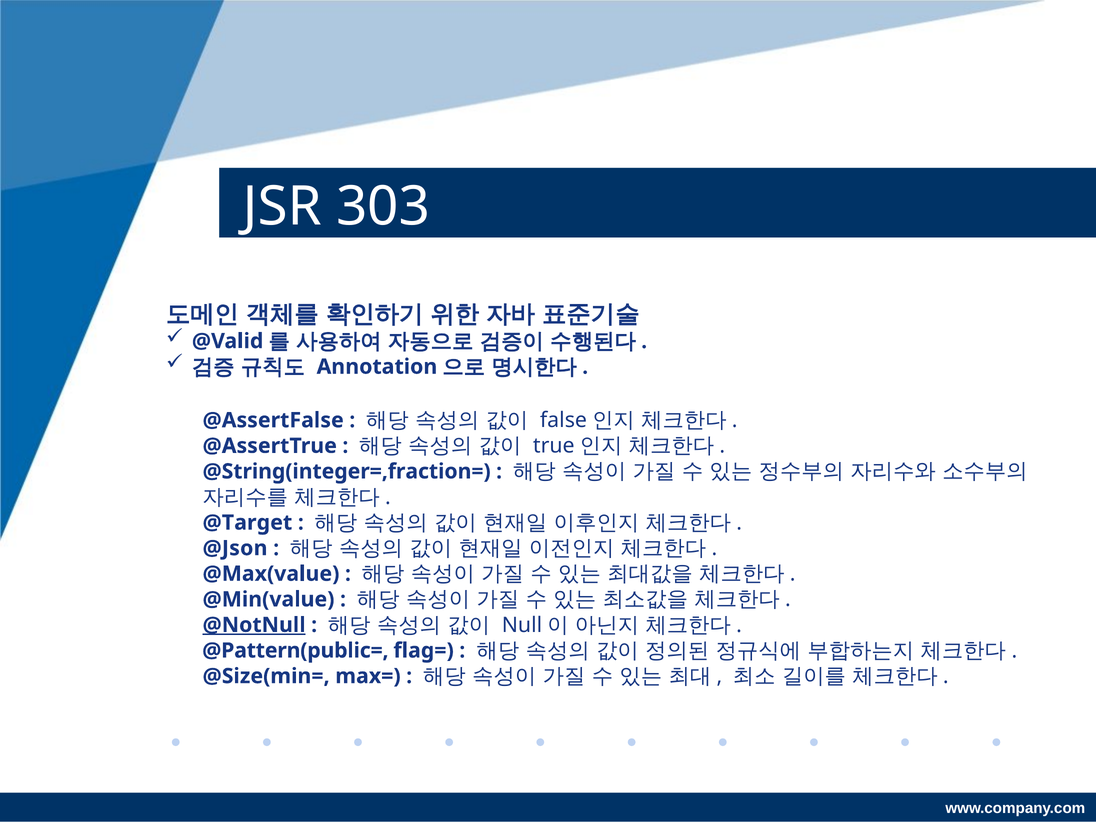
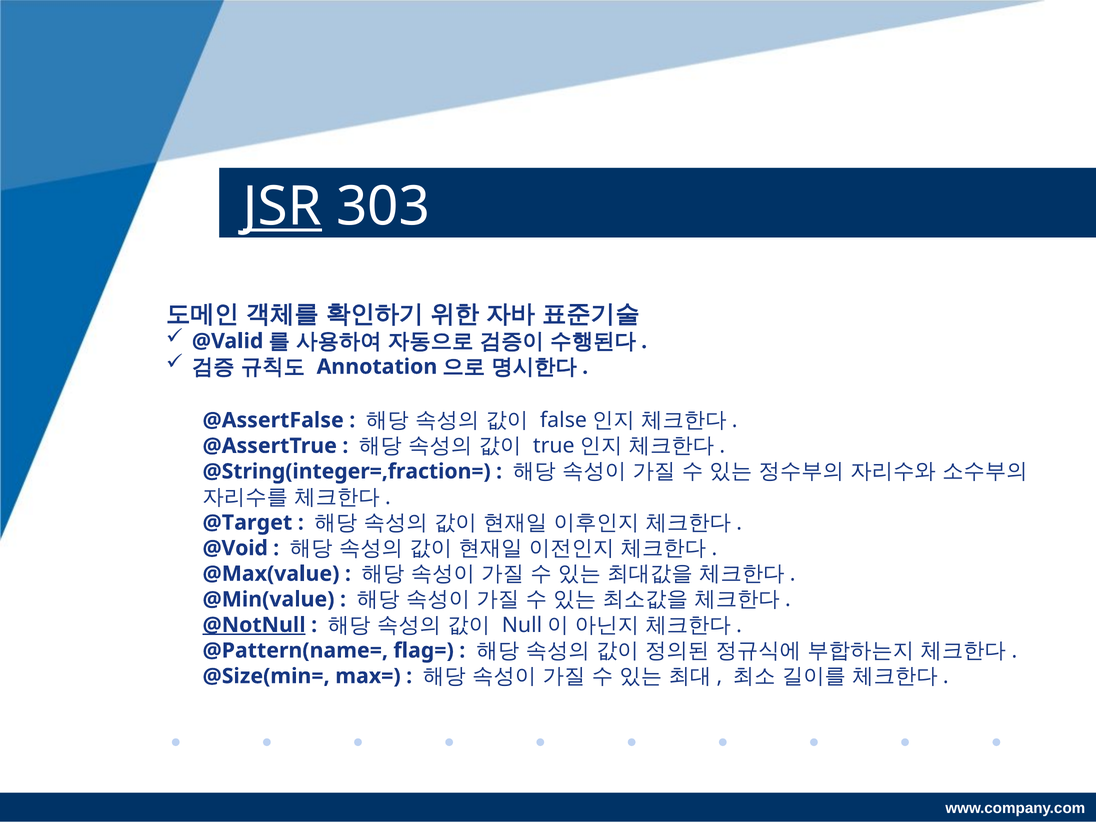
JSR underline: none -> present
@Json: @Json -> @Void
@Pattern(public=: @Pattern(public= -> @Pattern(name=
